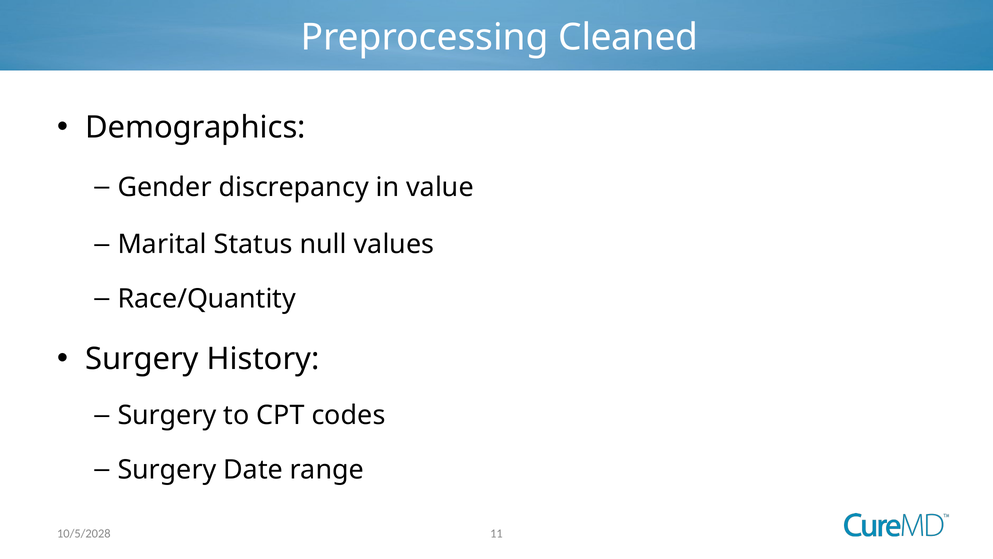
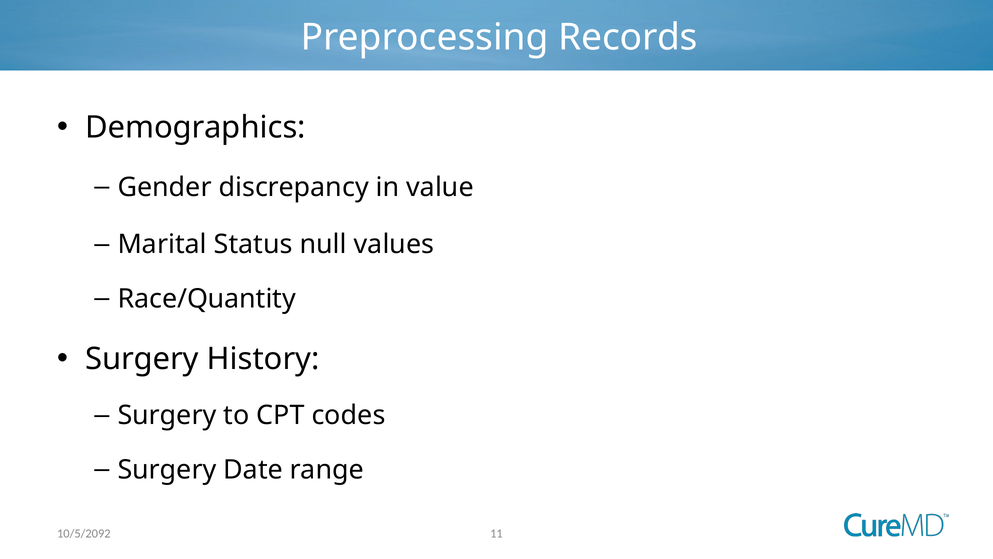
Cleaned: Cleaned -> Records
10/5/2028: 10/5/2028 -> 10/5/2092
